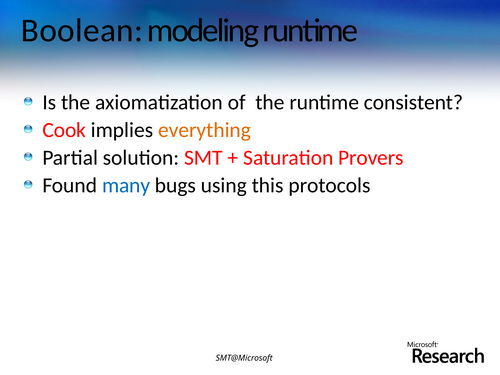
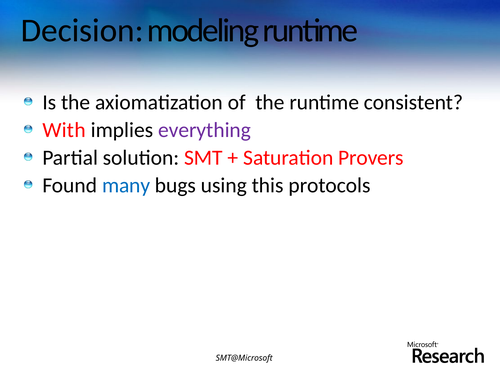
Boolean: Boolean -> Decision
Cook: Cook -> With
everything colour: orange -> purple
